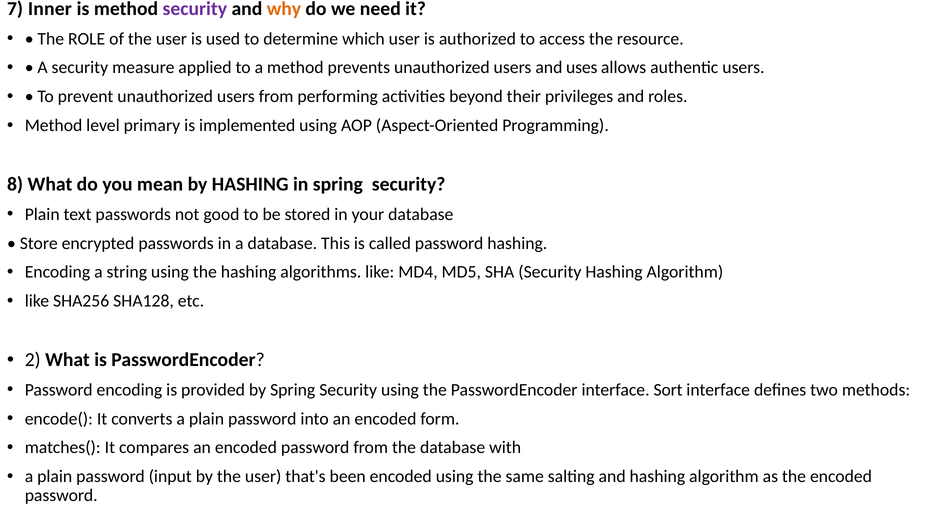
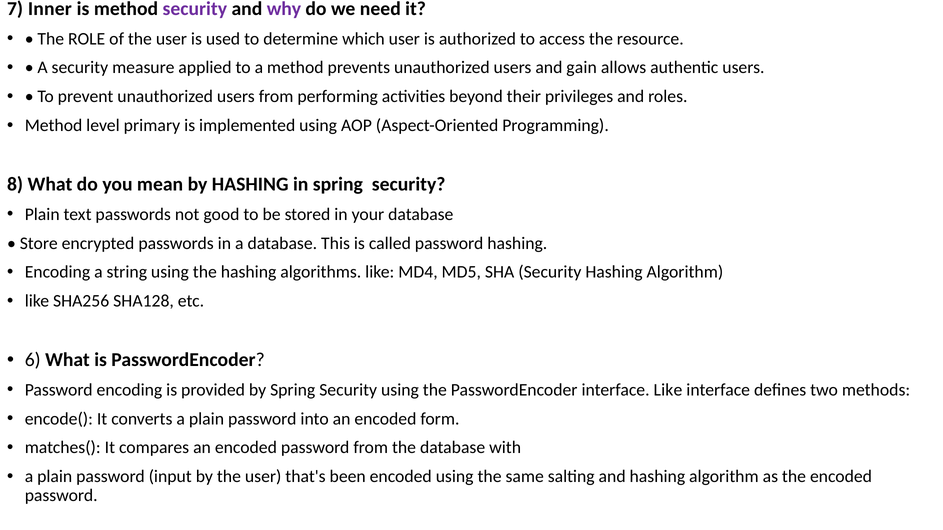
why colour: orange -> purple
uses: uses -> gain
2: 2 -> 6
interface Sort: Sort -> Like
